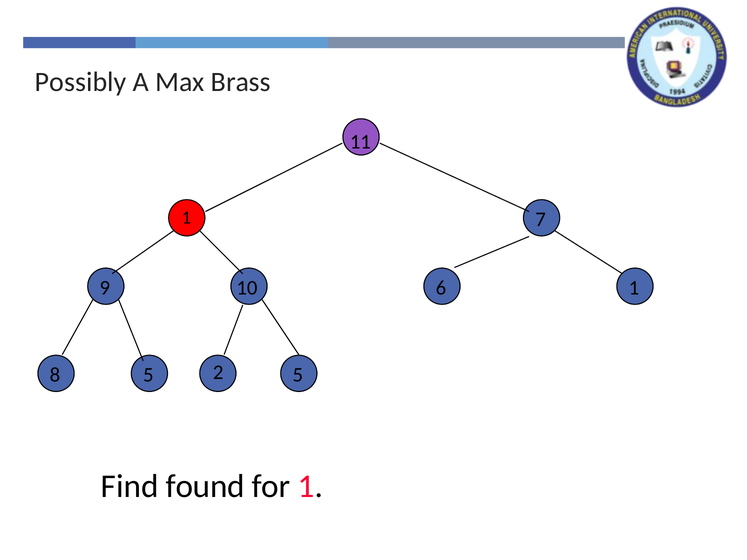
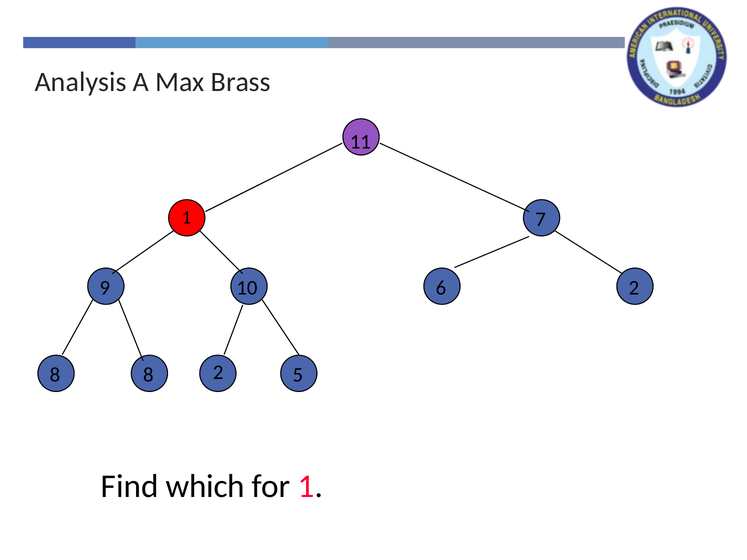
Possibly: Possibly -> Analysis
6 1: 1 -> 2
8 5: 5 -> 8
found: found -> which
